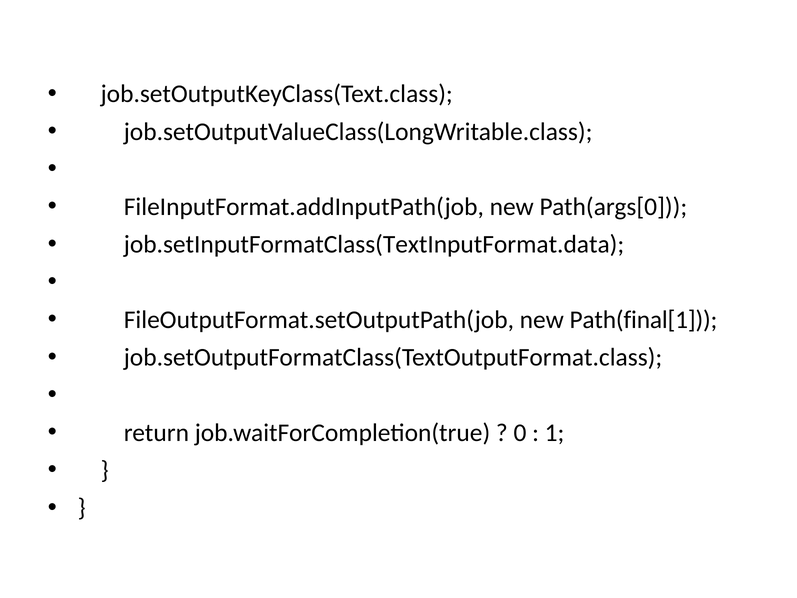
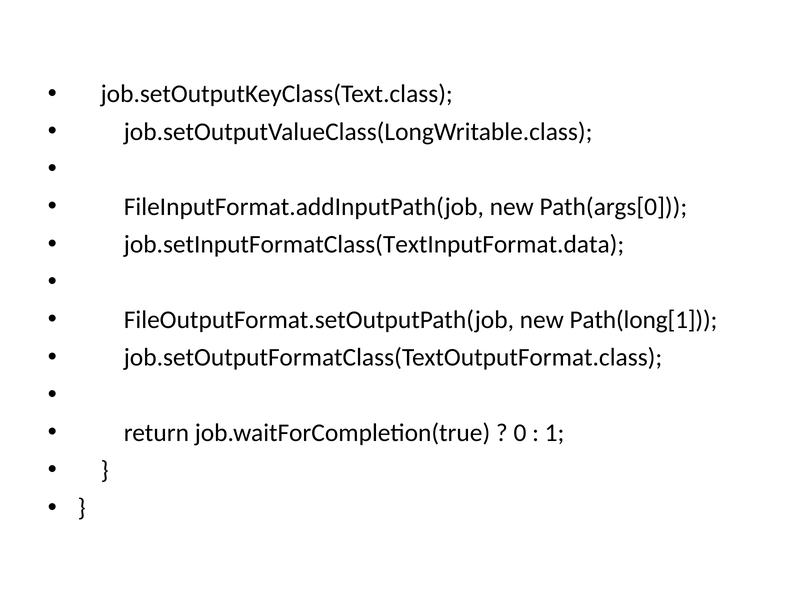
Path(final[1: Path(final[1 -> Path(long[1
